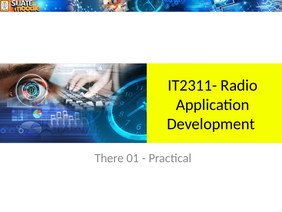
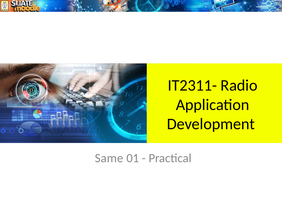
There: There -> Same
